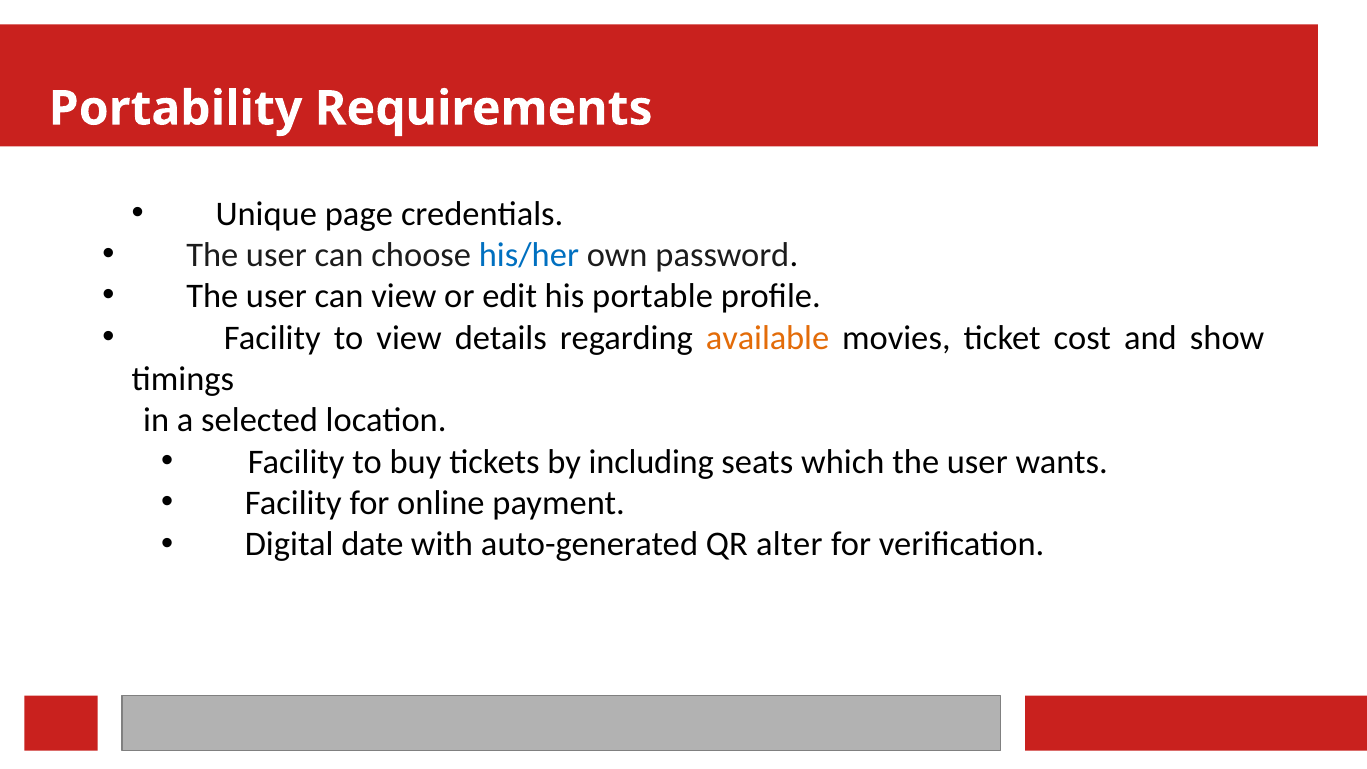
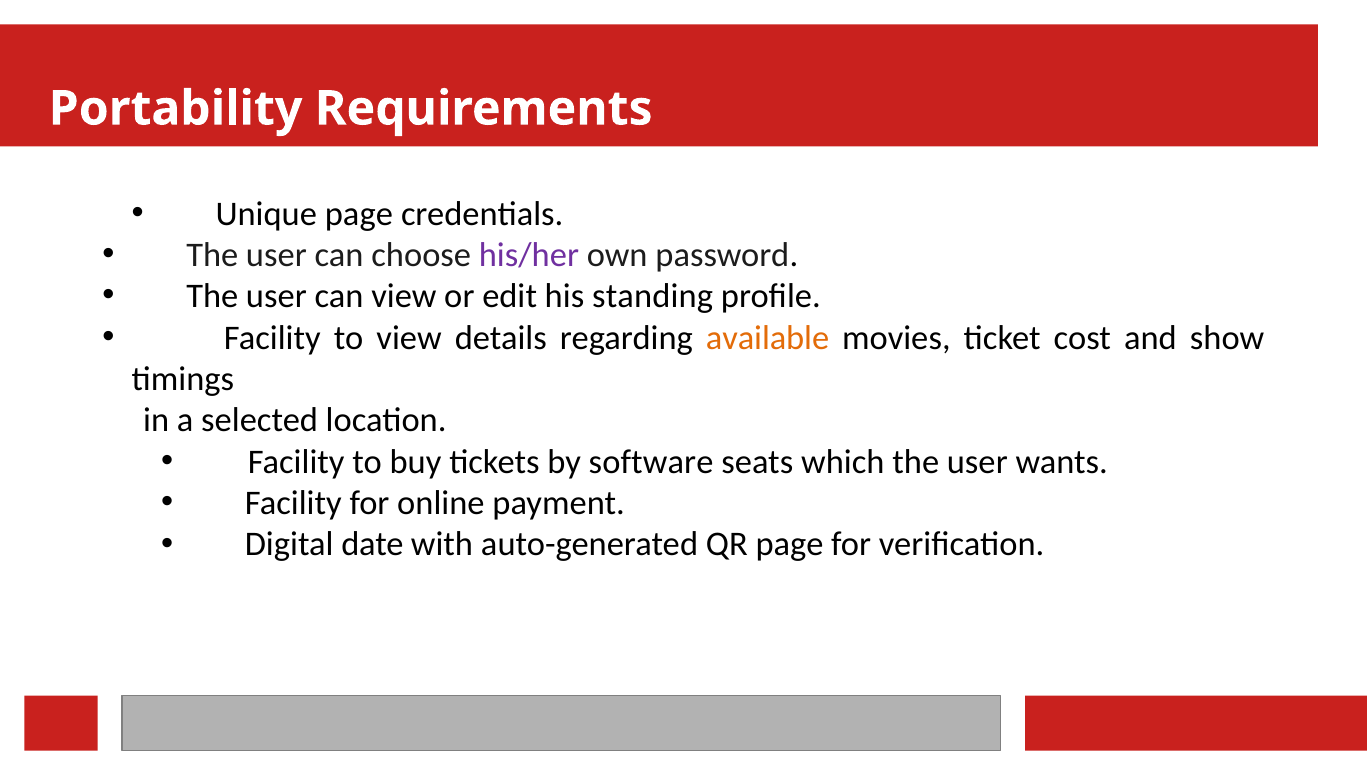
his/her colour: blue -> purple
portable: portable -> standing
including: including -> software
QR alter: alter -> page
